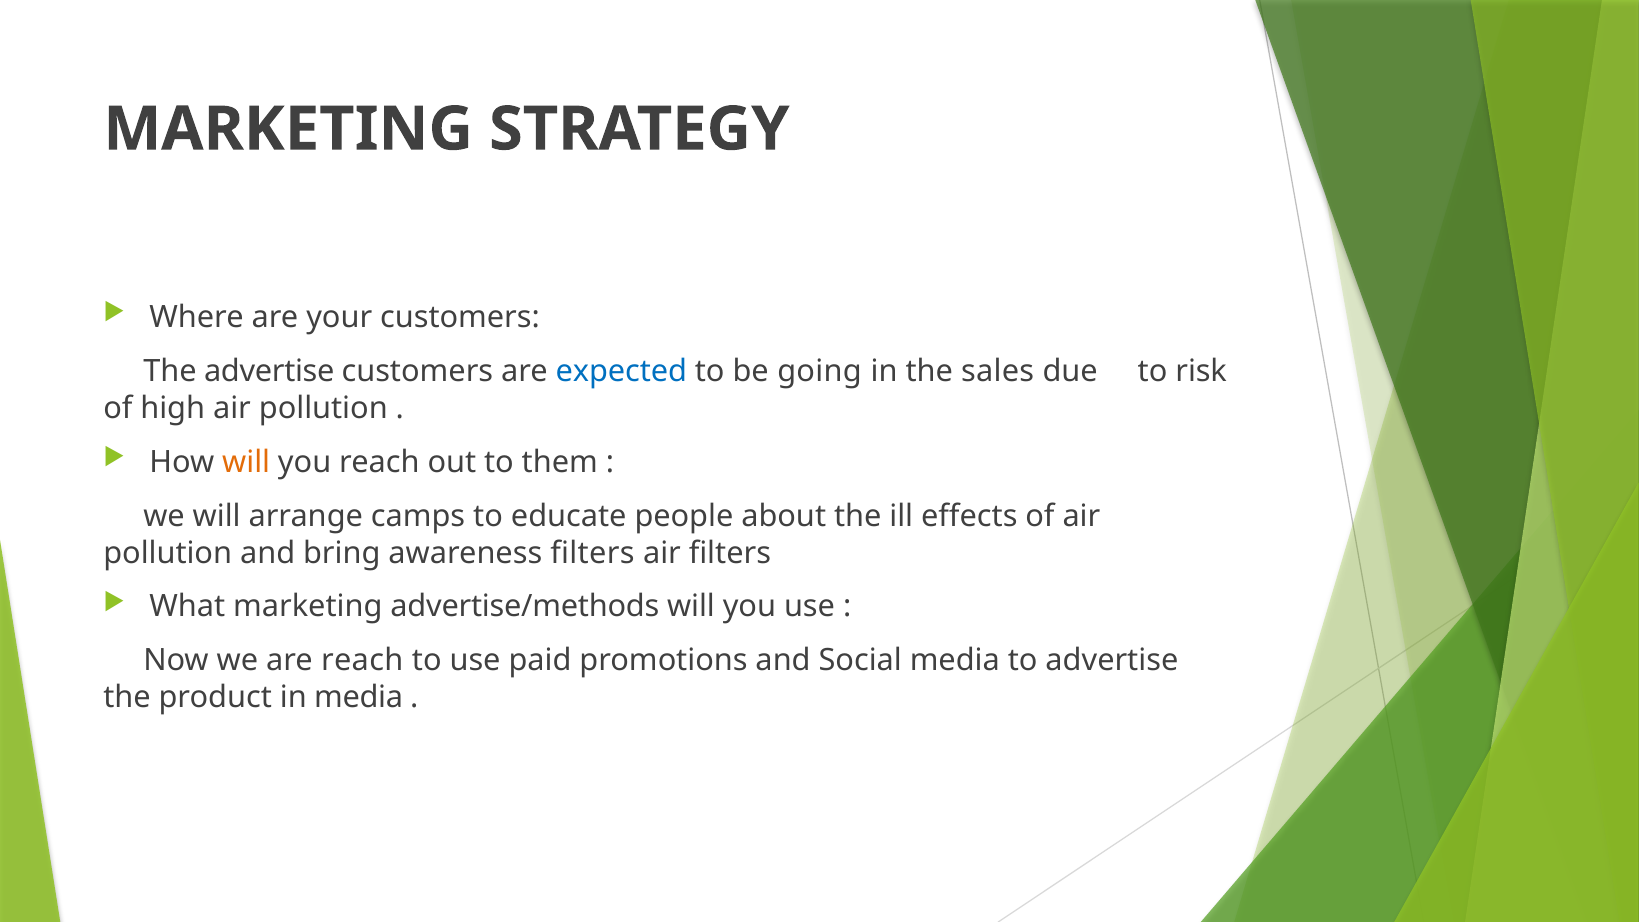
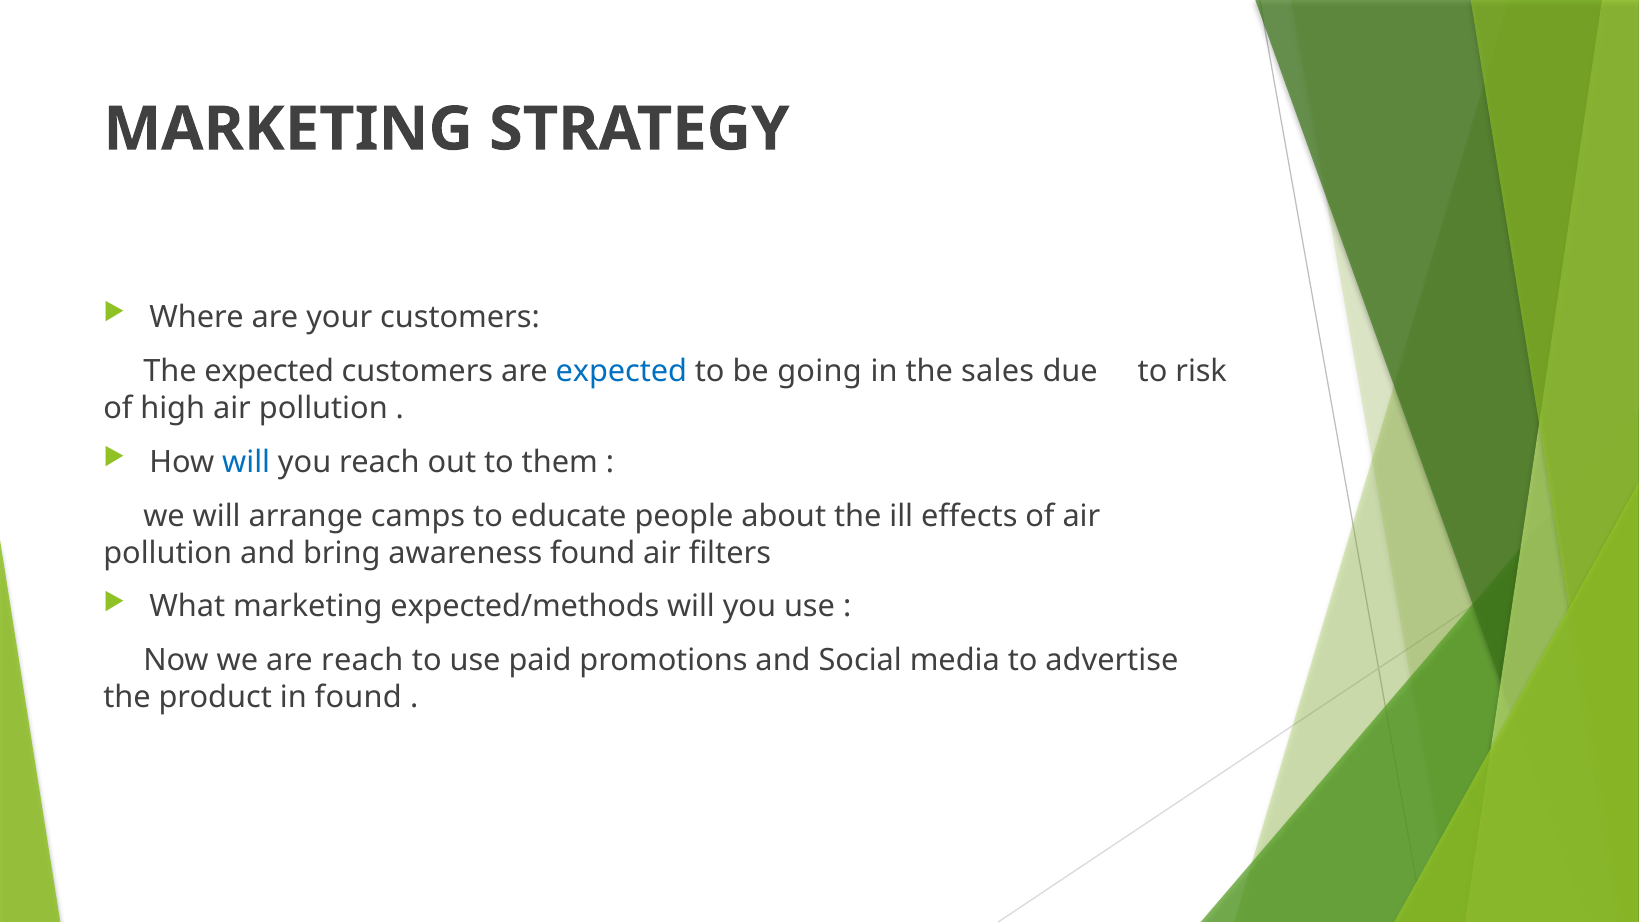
The advertise: advertise -> expected
will at (246, 462) colour: orange -> blue
awareness filters: filters -> found
advertise/methods: advertise/methods -> expected/methods
in media: media -> found
